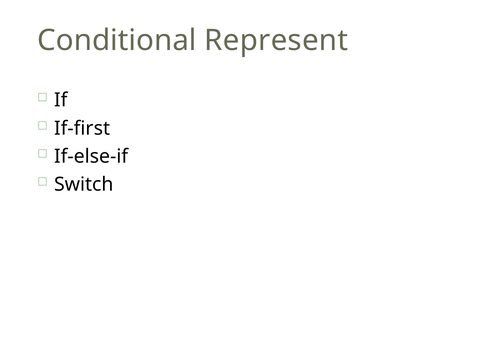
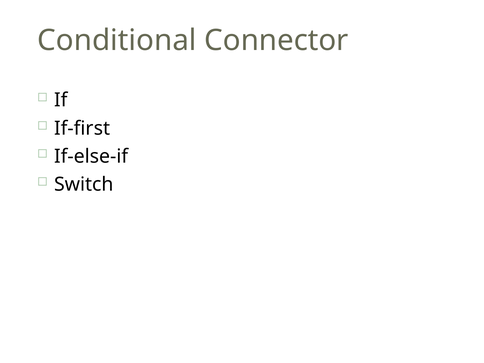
Represent: Represent -> Connector
